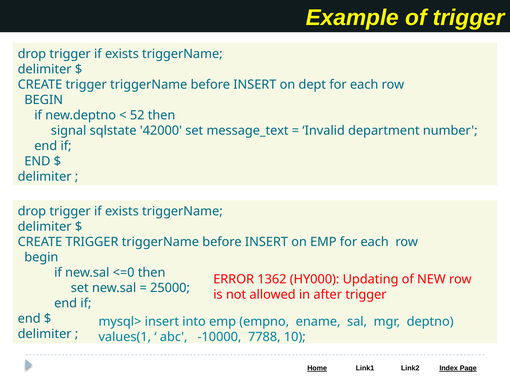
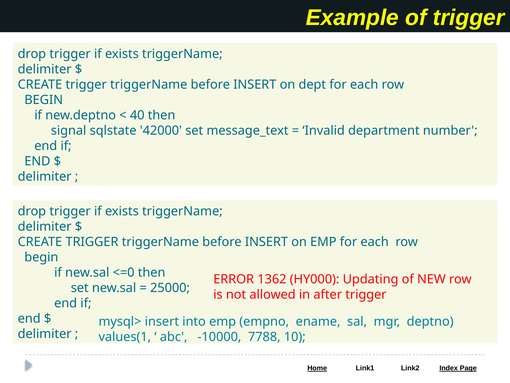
52: 52 -> 40
